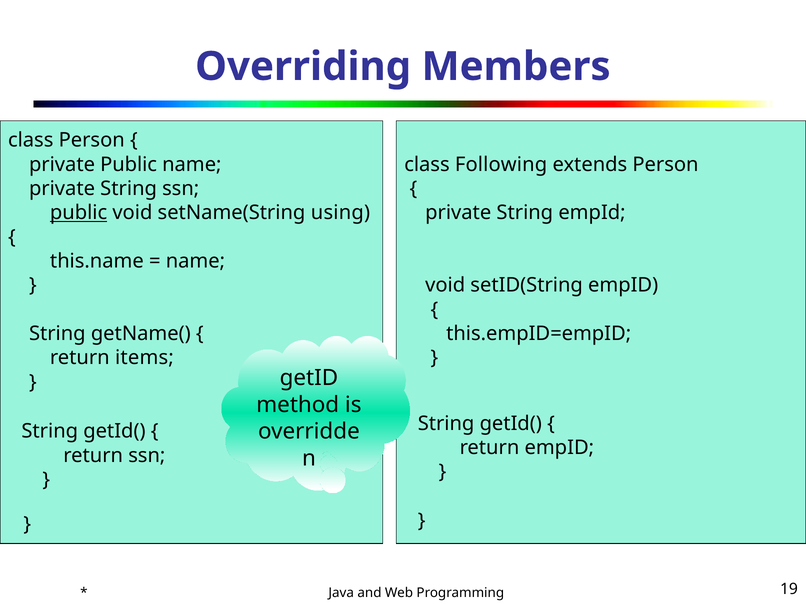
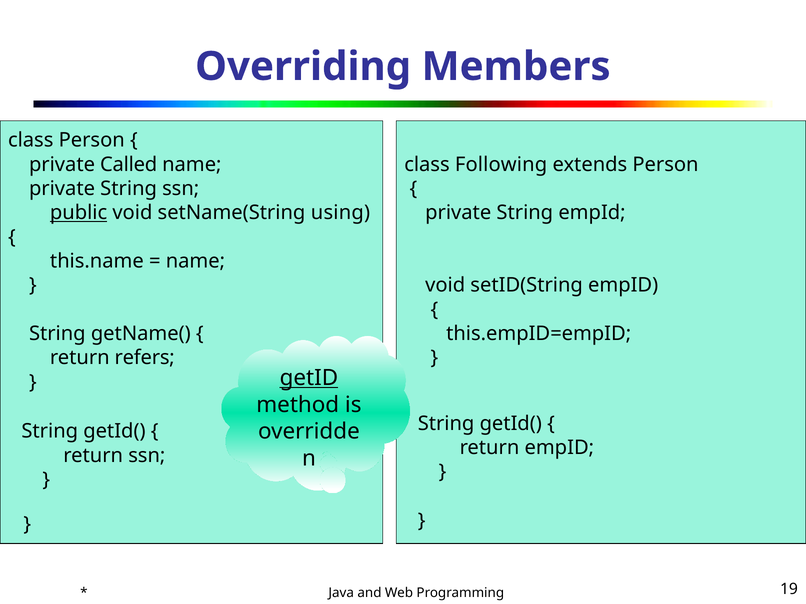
private Public: Public -> Called
items: items -> refers
getID underline: none -> present
